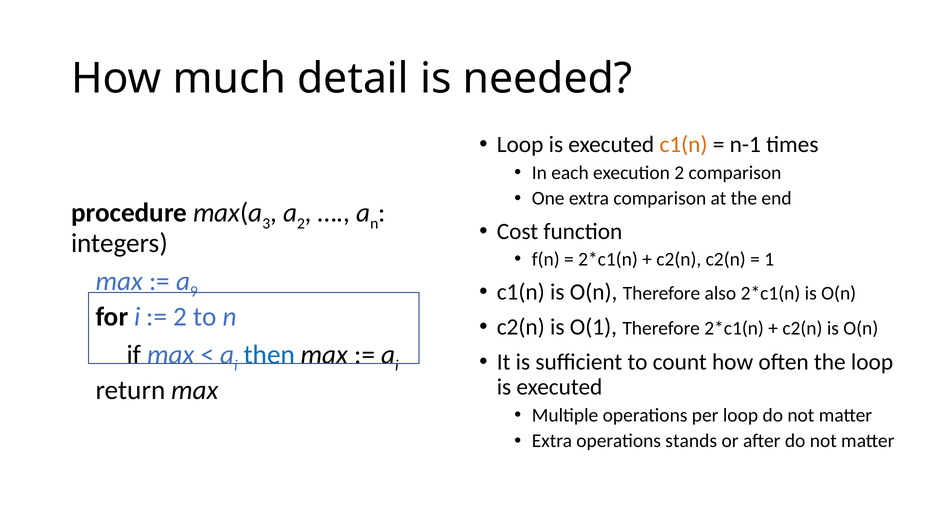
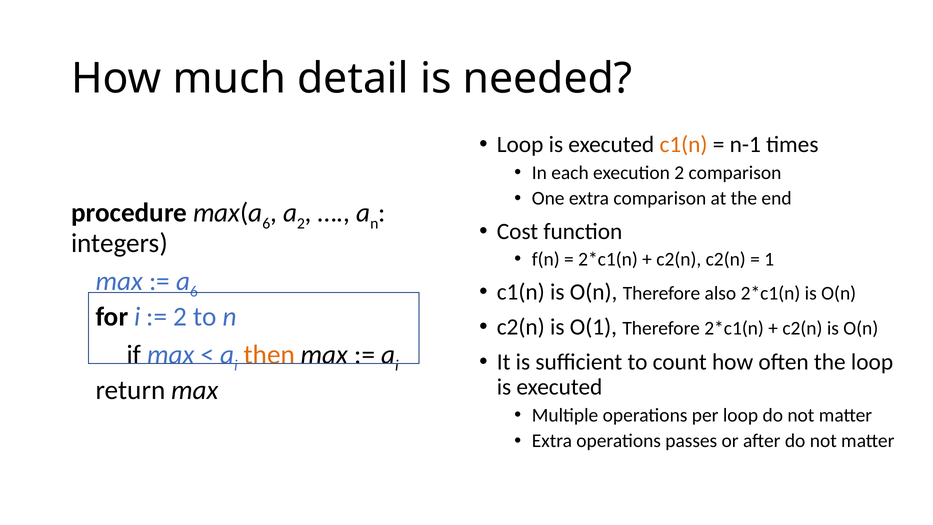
3 at (266, 223): 3 -> 6
9 at (194, 292): 9 -> 6
then colour: blue -> orange
stands: stands -> passes
